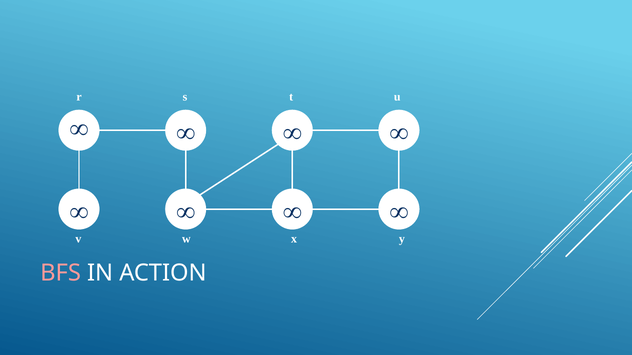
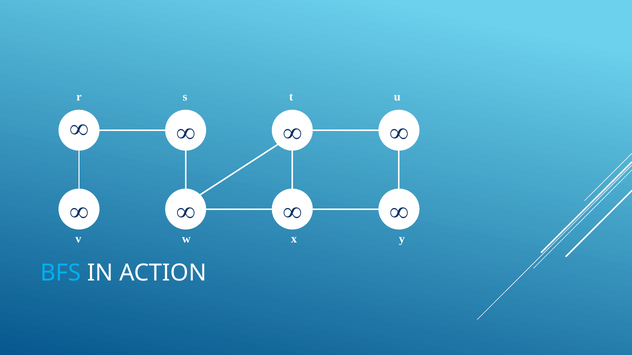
BFS colour: pink -> light blue
